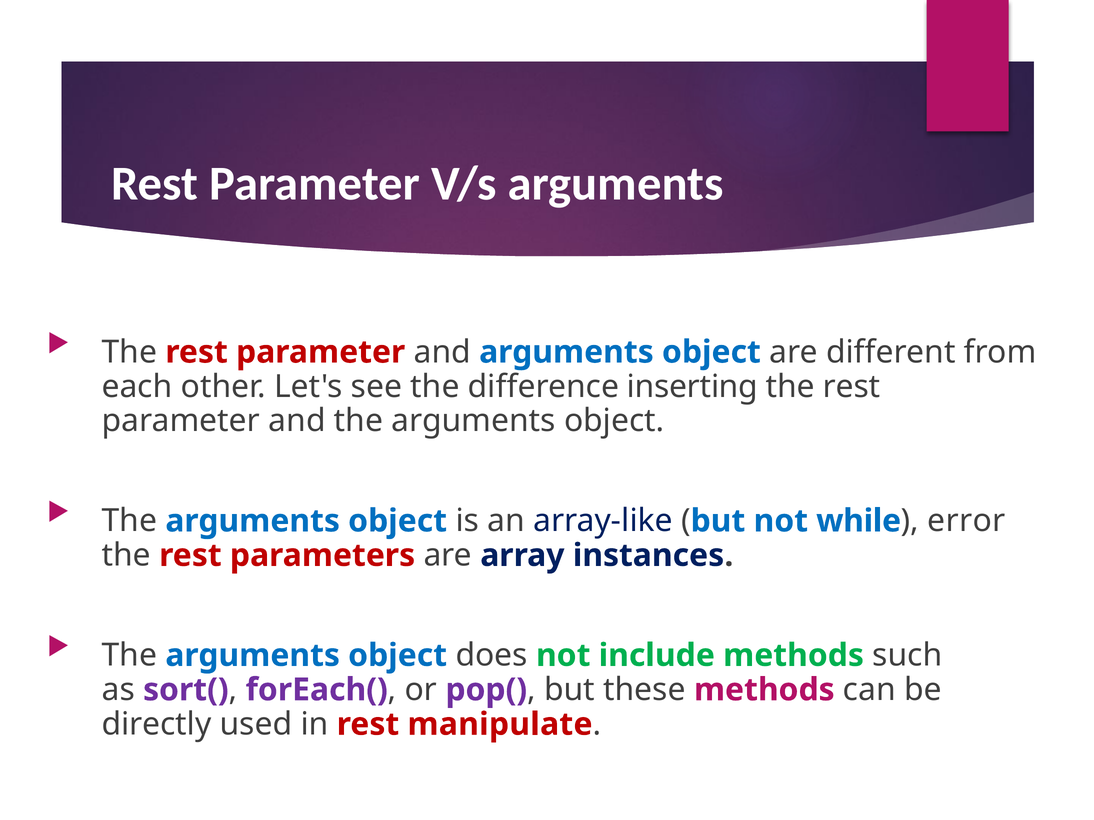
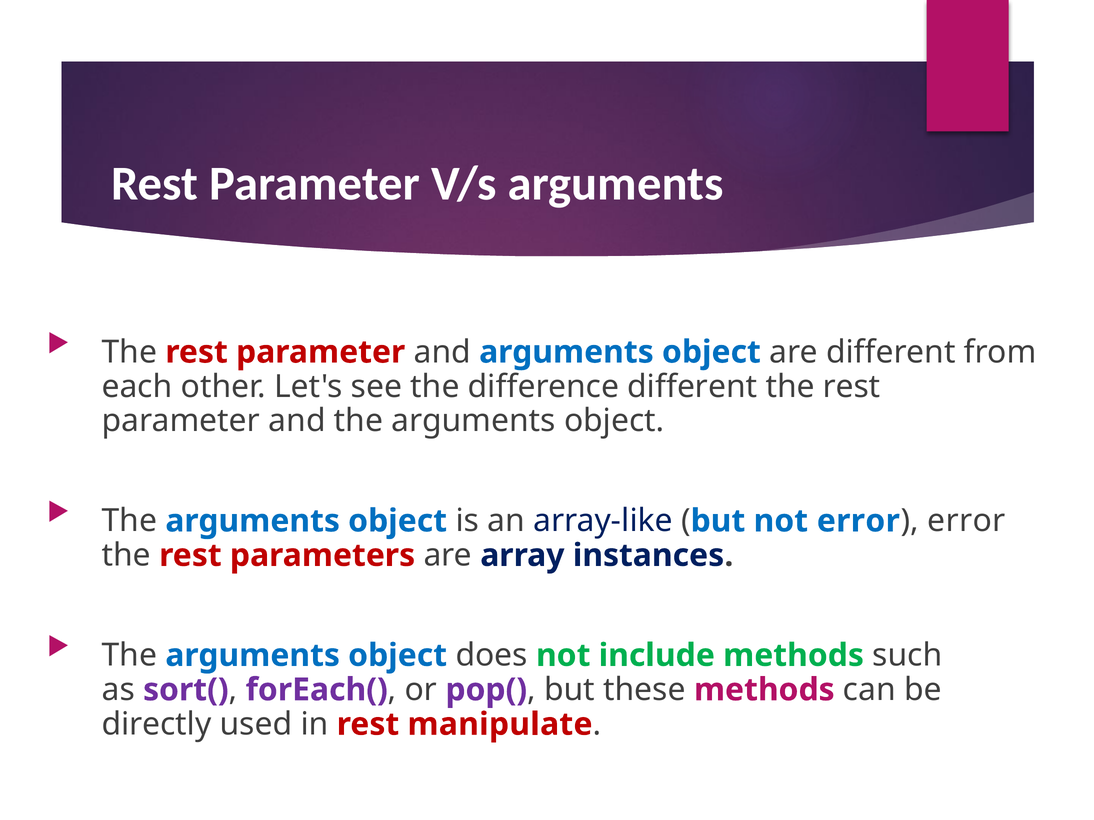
difference inserting: inserting -> different
not while: while -> error
